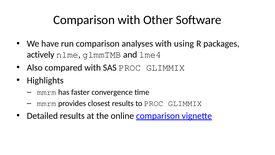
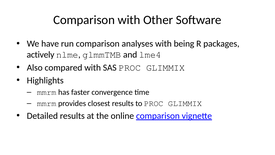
using: using -> being
